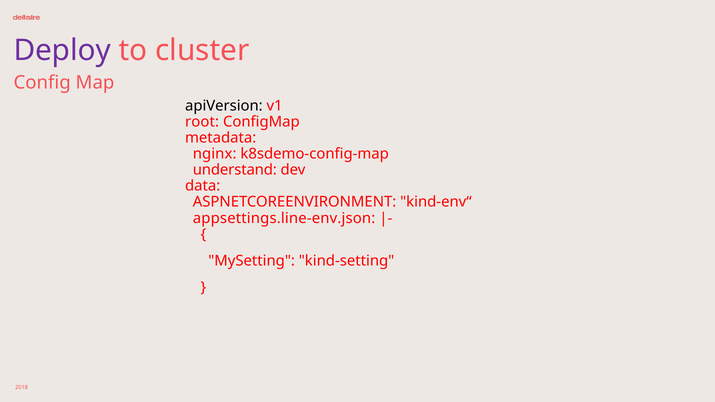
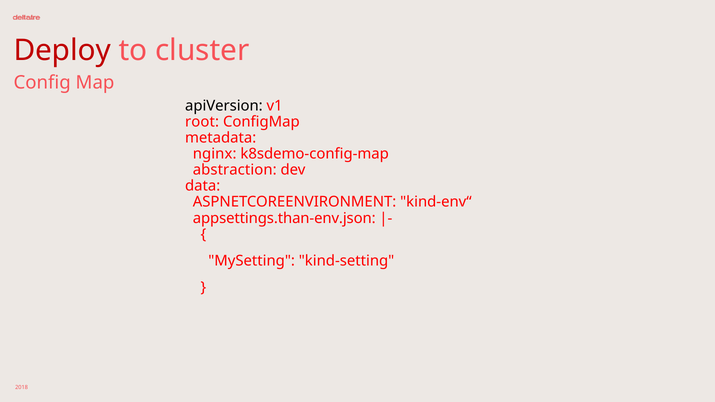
Deploy colour: purple -> red
understand: understand -> abstraction
appsettings.line-env.json: appsettings.line-env.json -> appsettings.than-env.json
